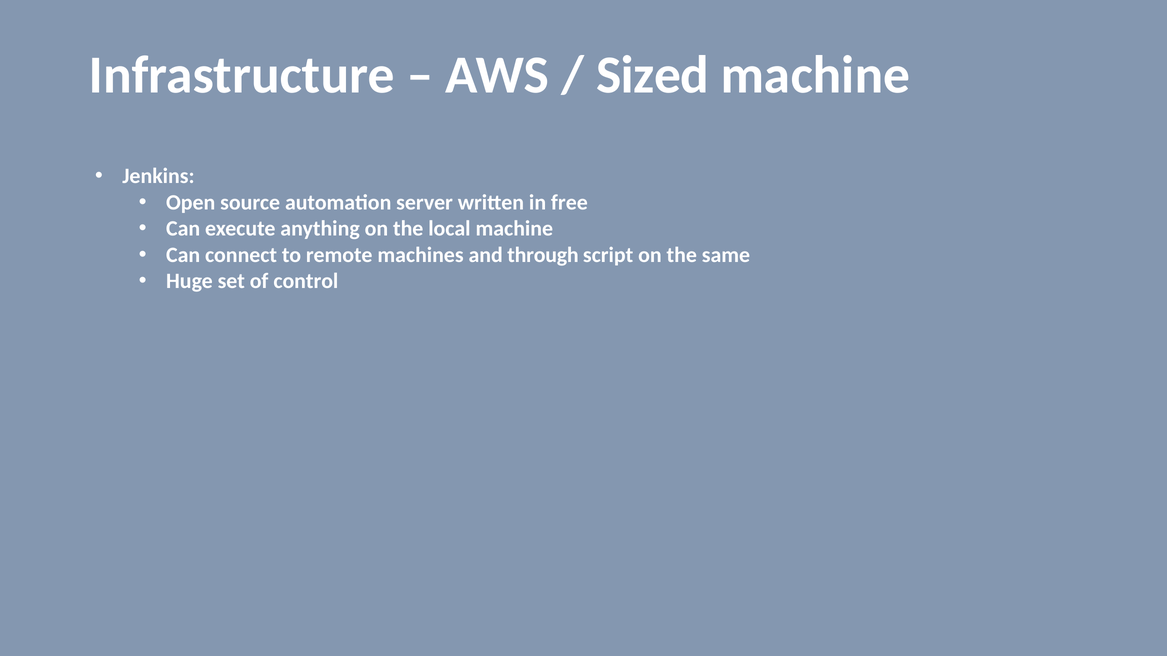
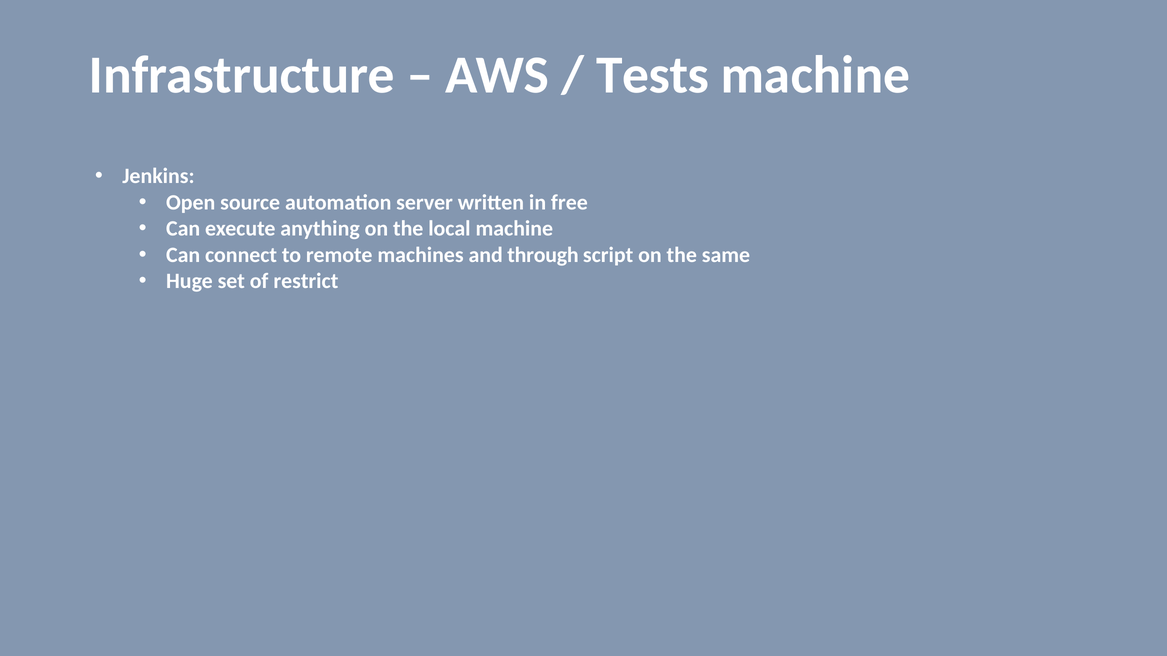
Sized: Sized -> Tests
control: control -> restrict
